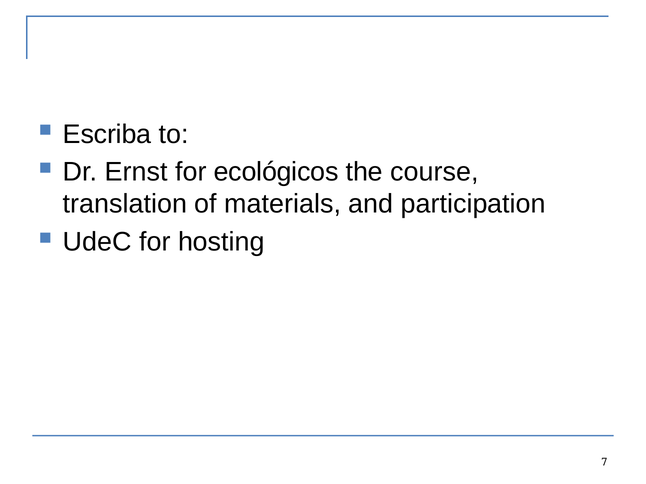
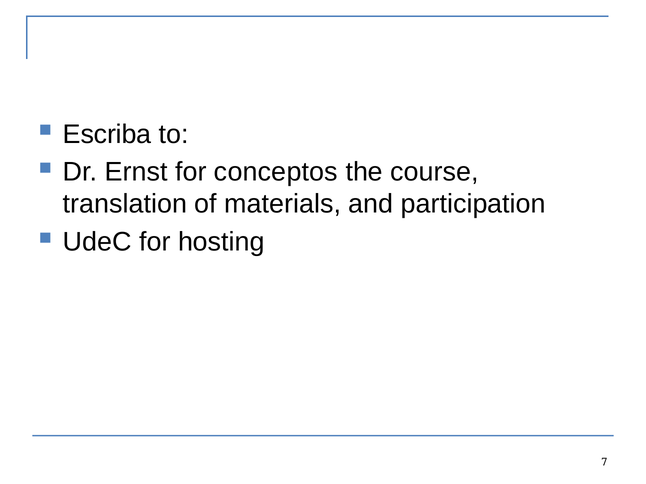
ecológicos: ecológicos -> conceptos
